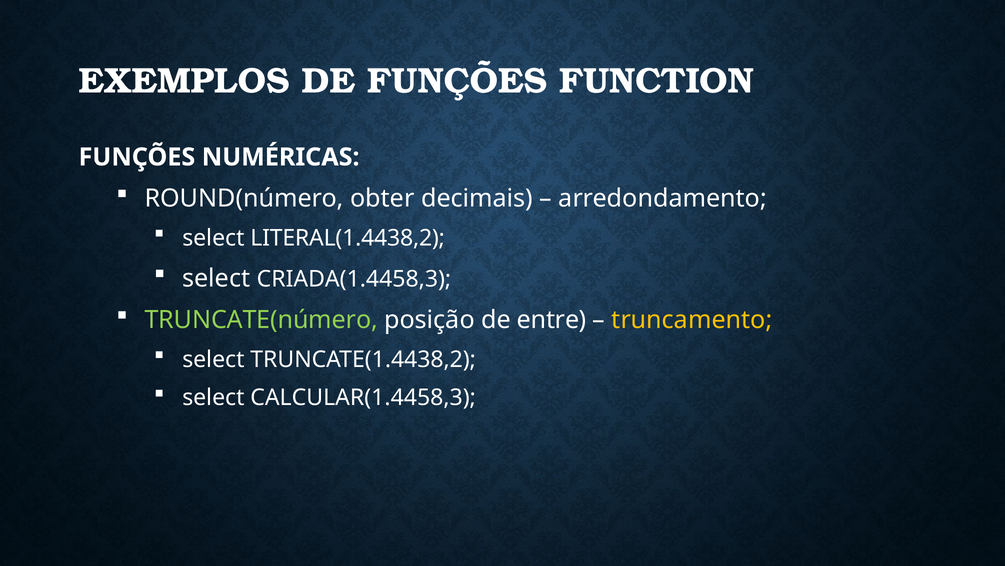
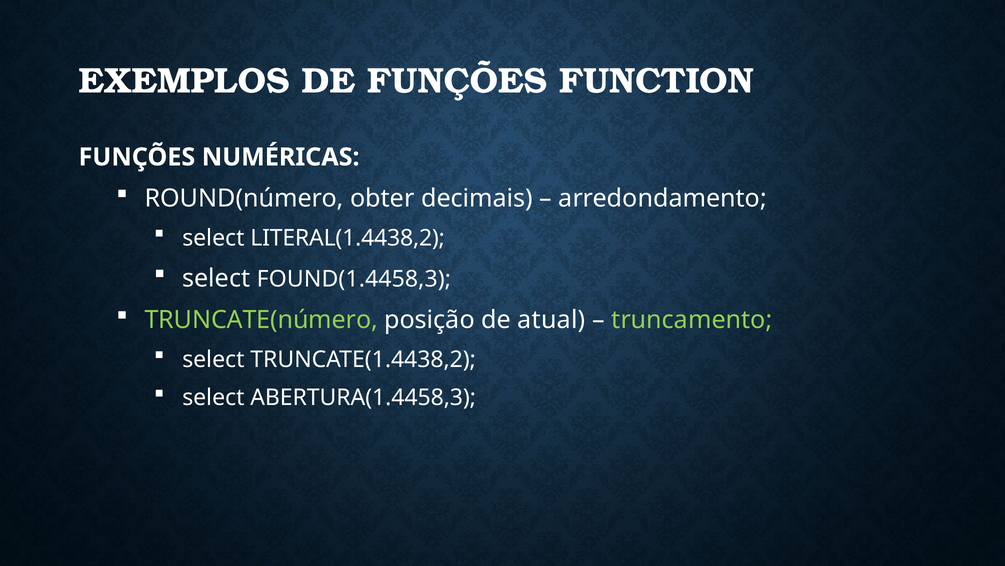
CRIADA(1.4458,3: CRIADA(1.4458,3 -> FOUND(1.4458,3
entre: entre -> atual
truncamento colour: yellow -> light green
CALCULAR(1.4458,3: CALCULAR(1.4458,3 -> ABERTURA(1.4458,3
